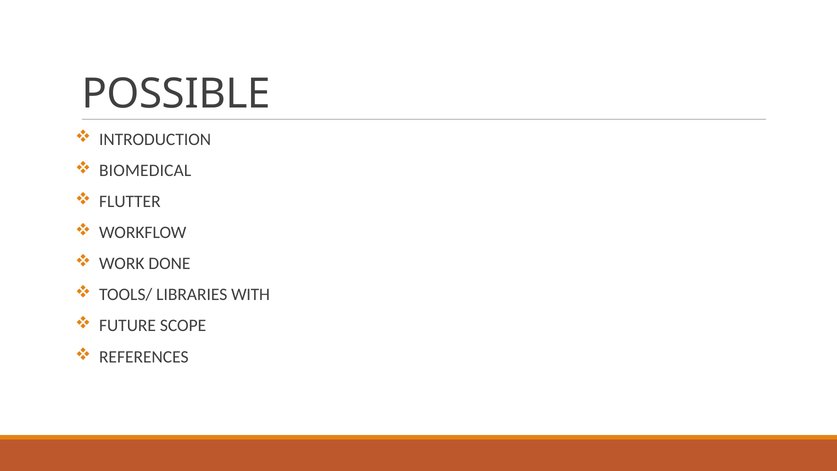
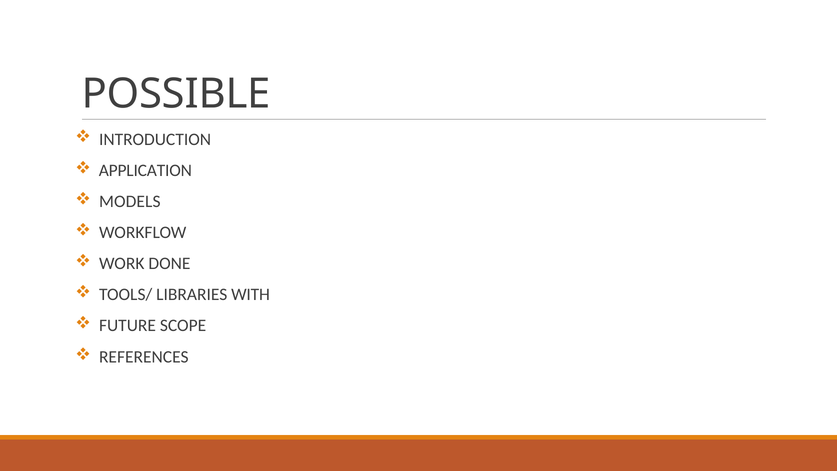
BIOMEDICAL: BIOMEDICAL -> APPLICATION
FLUTTER: FLUTTER -> MODELS
